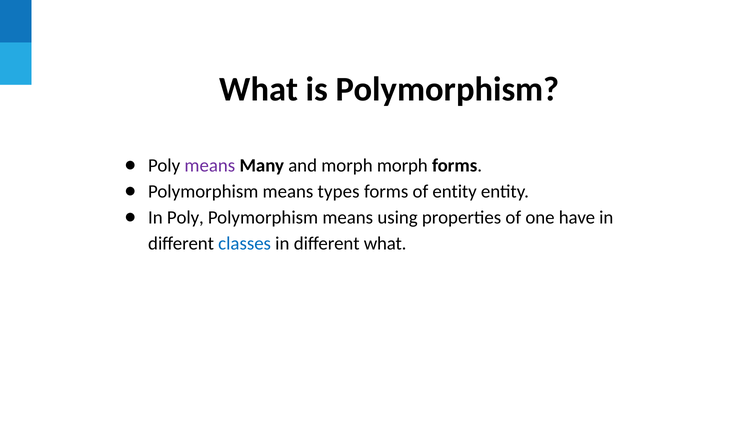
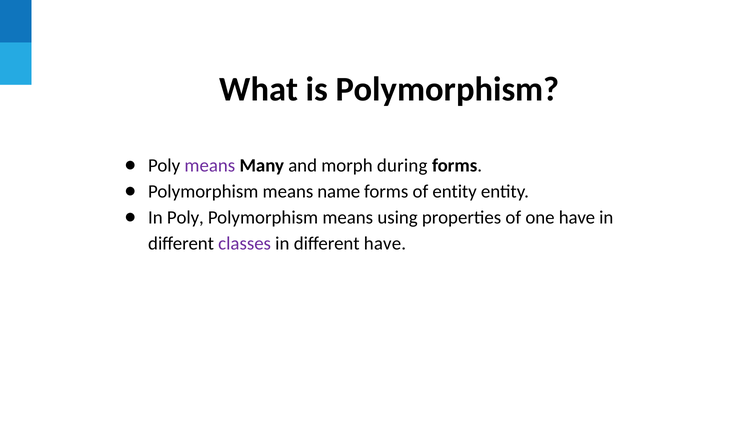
morph morph: morph -> during
types: types -> name
classes colour: blue -> purple
different what: what -> have
